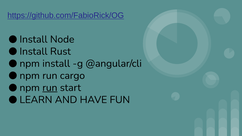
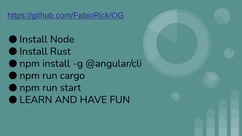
run at (50, 88) underline: present -> none
